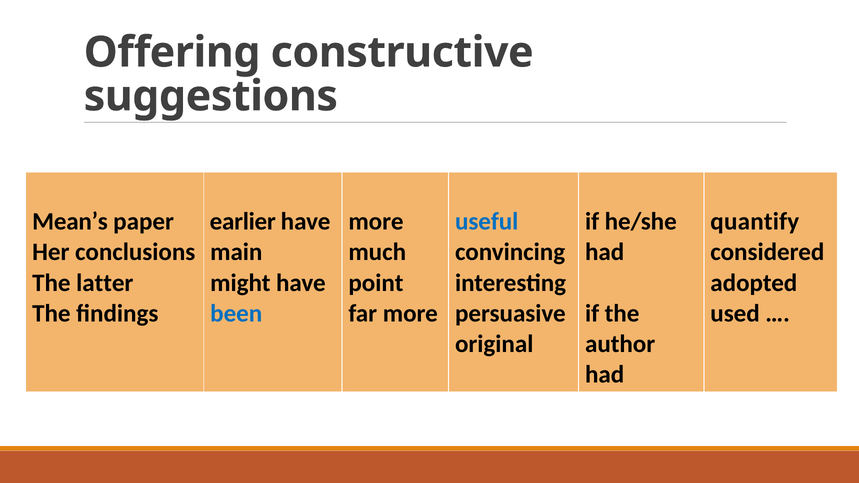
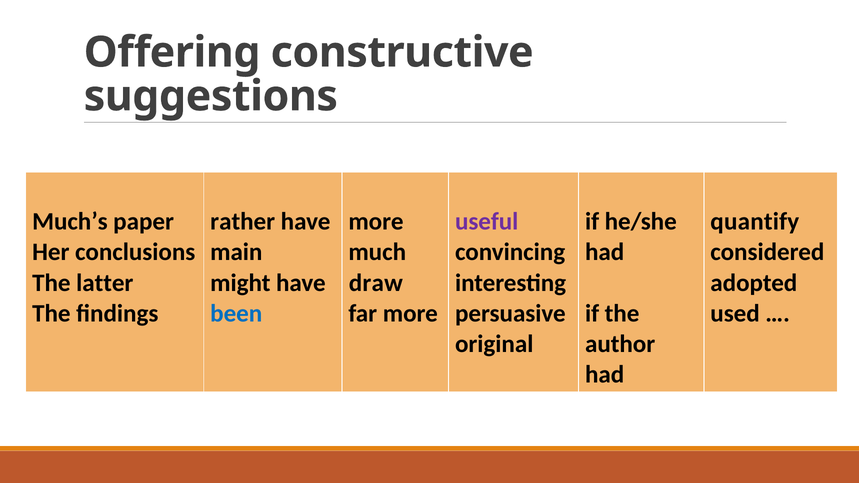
Mean’s: Mean’s -> Much’s
earlier: earlier -> rather
useful colour: blue -> purple
point: point -> draw
